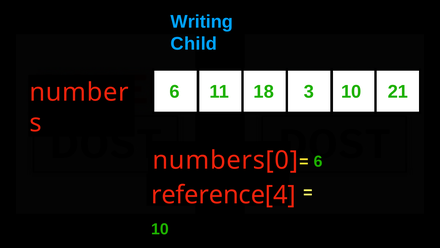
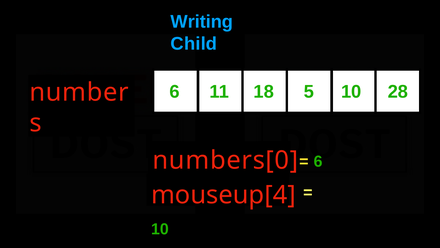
18 3: 3 -> 5
21: 21 -> 28
reference[4: reference[4 -> mouseup[4
